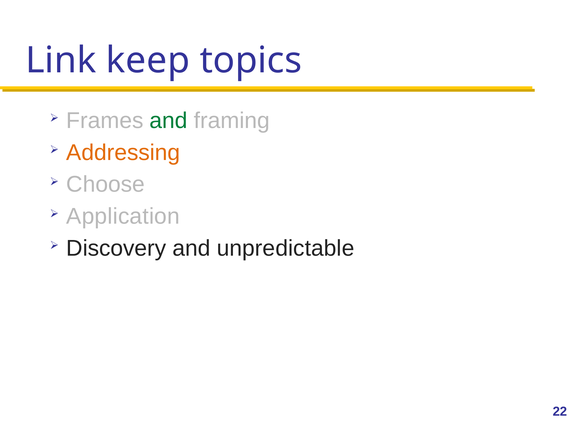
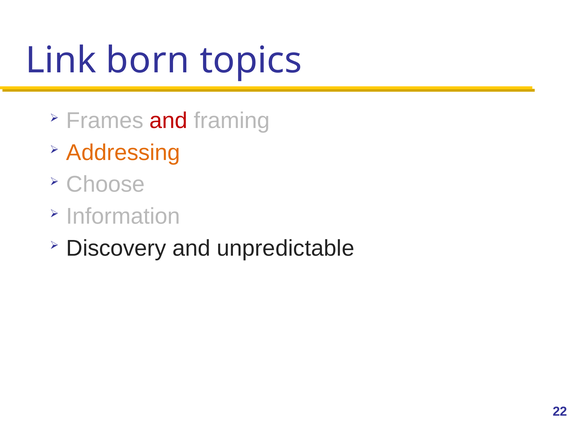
keep: keep -> born
and at (169, 121) colour: green -> red
Application: Application -> Information
